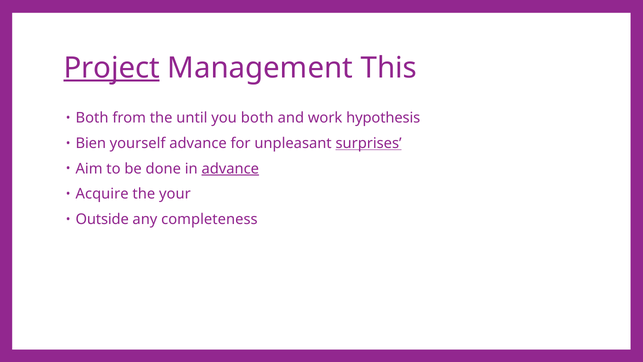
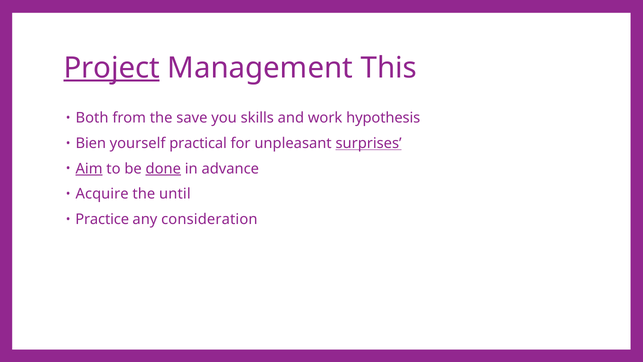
until: until -> save
you both: both -> skills
yourself advance: advance -> practical
Aim underline: none -> present
done underline: none -> present
advance at (230, 169) underline: present -> none
your: your -> until
Outside: Outside -> Practice
completeness: completeness -> consideration
